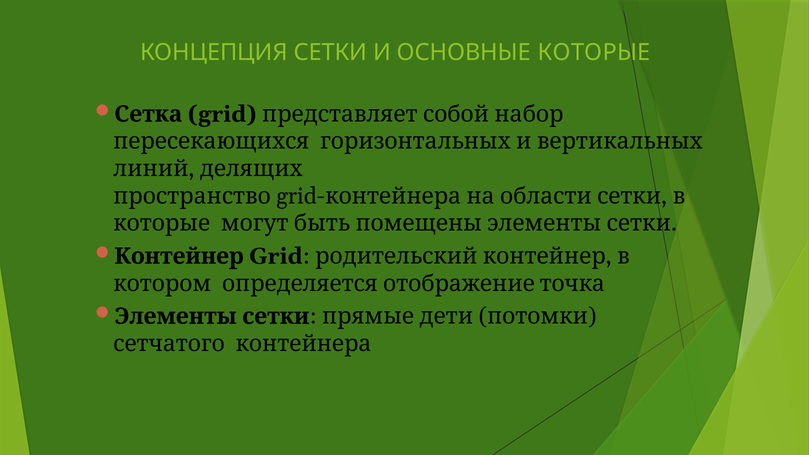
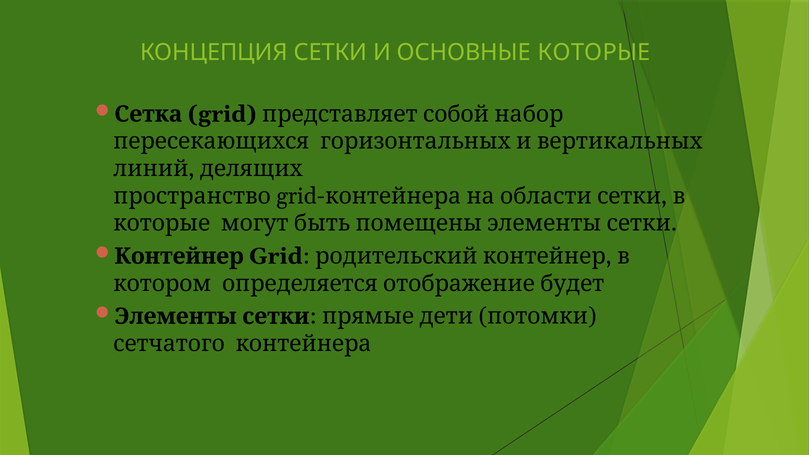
точка: точка -> будет
